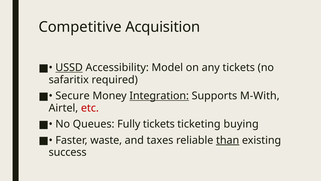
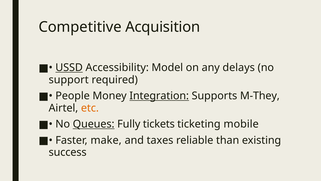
any tickets: tickets -> delays
safaritix: safaritix -> support
Secure: Secure -> People
M-With: M-With -> M-They
etc colour: red -> orange
Queues underline: none -> present
buying: buying -> mobile
waste: waste -> make
than underline: present -> none
